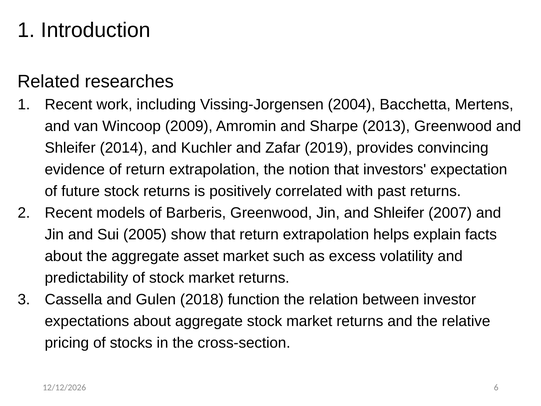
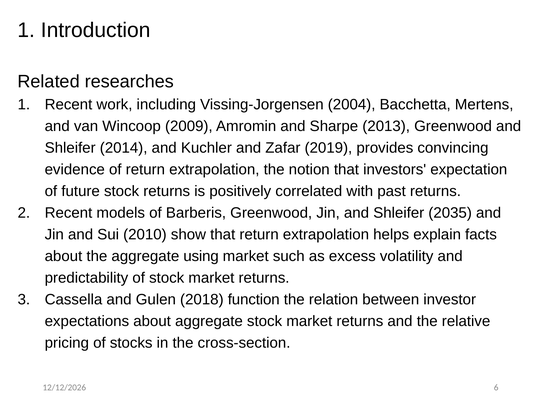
2007: 2007 -> 2035
2005: 2005 -> 2010
asset: asset -> using
